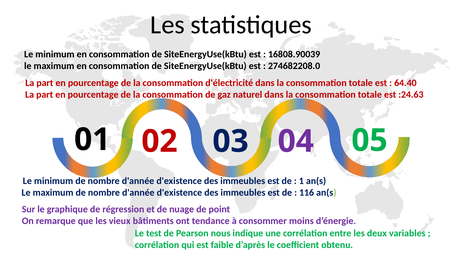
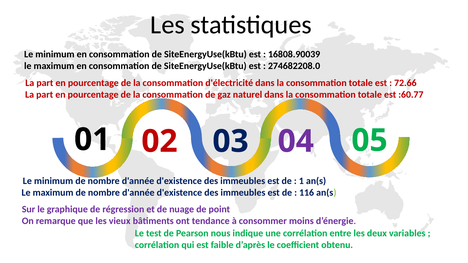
64.40: 64.40 -> 72.66
:24.63: :24.63 -> :60.77
